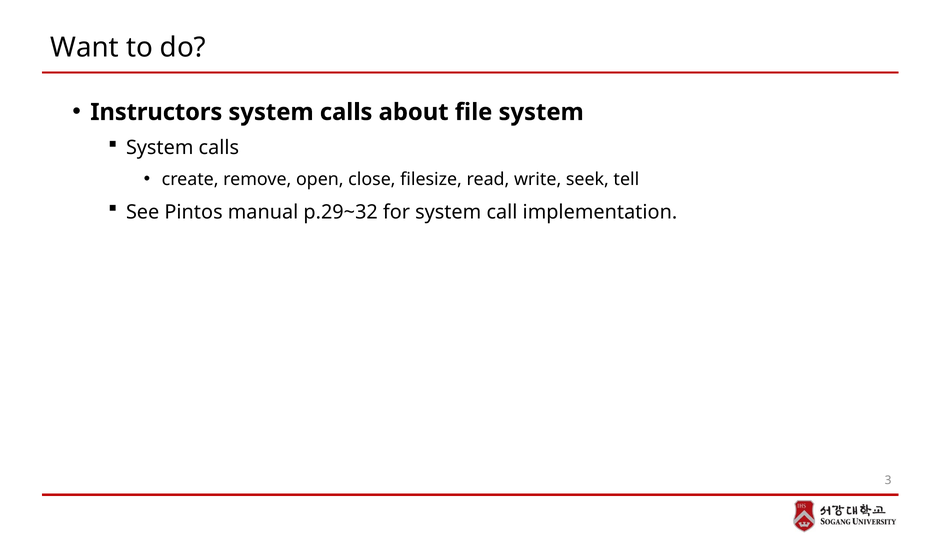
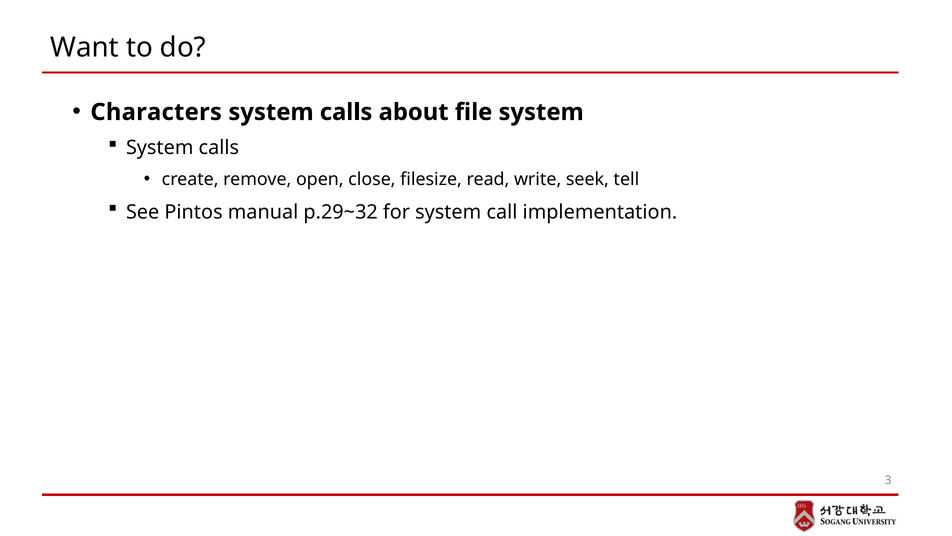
Instructors: Instructors -> Characters
